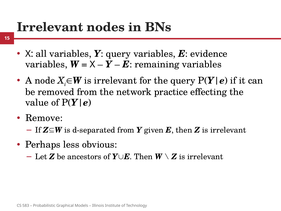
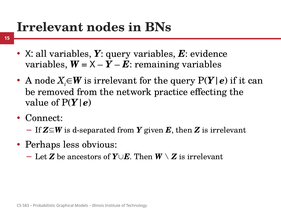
Remove: Remove -> Connect
